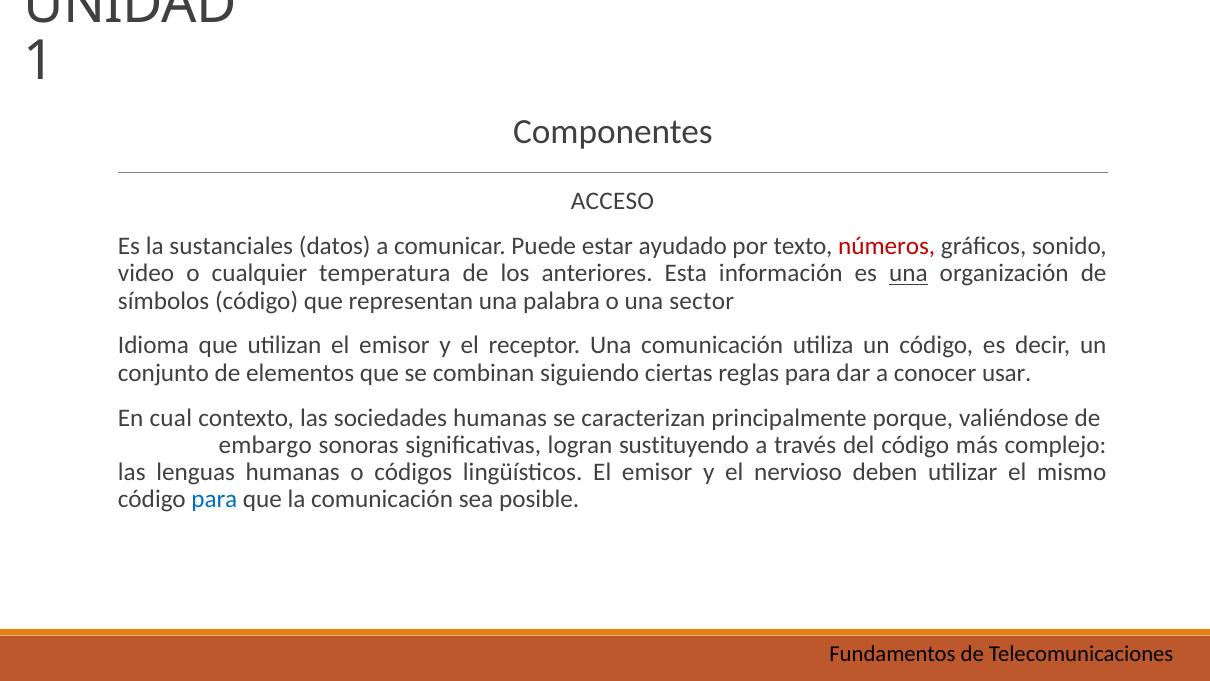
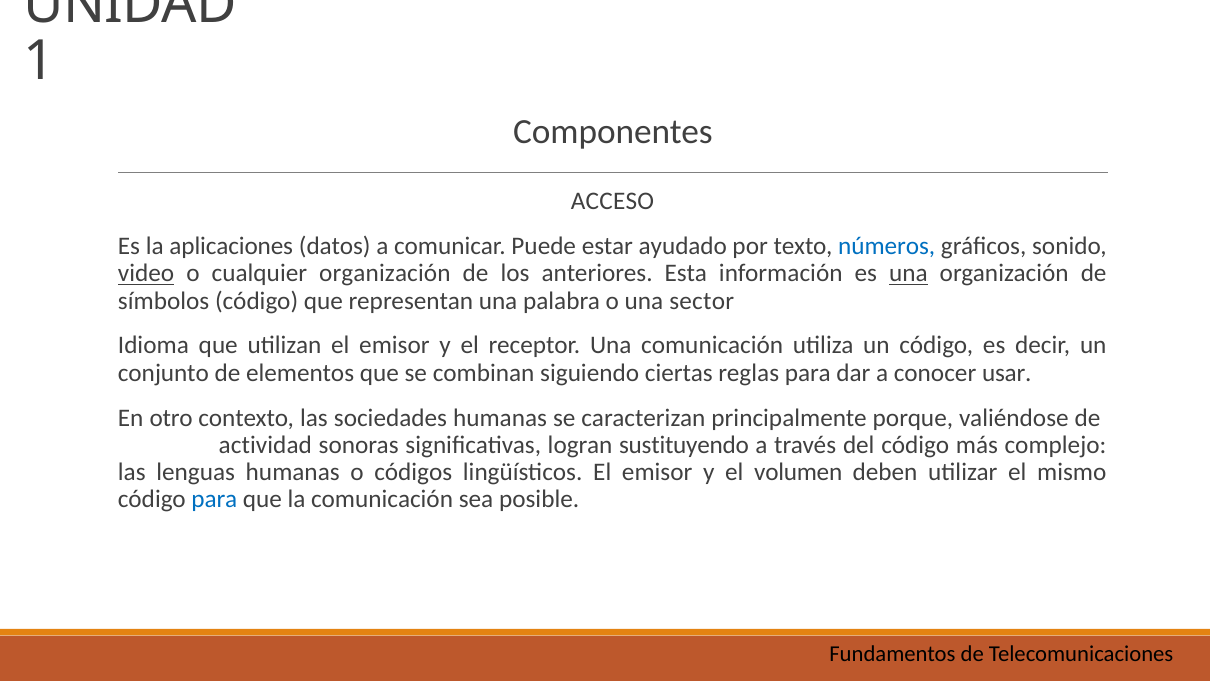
sustanciales: sustanciales -> aplicaciones
números colour: red -> blue
video underline: none -> present
cualquier temperatura: temperatura -> organización
cual: cual -> otro
embargo: embargo -> actividad
nervioso: nervioso -> volumen
